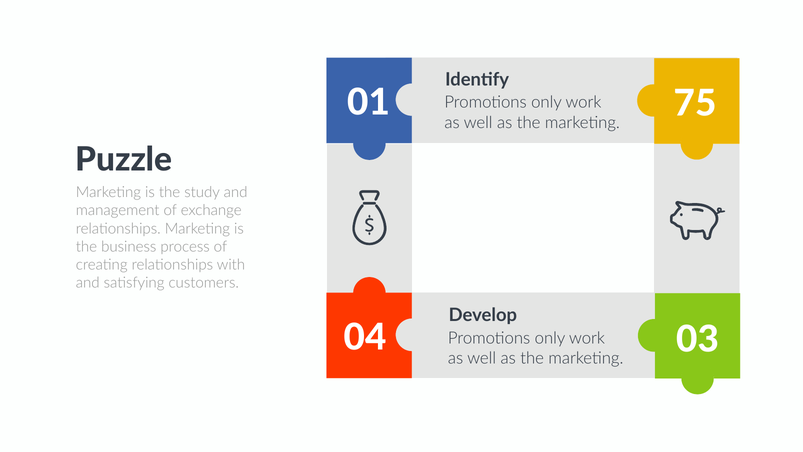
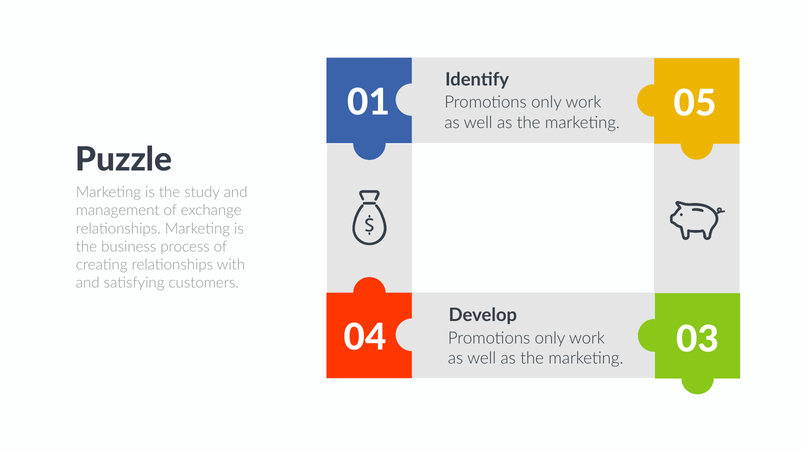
75: 75 -> 05
